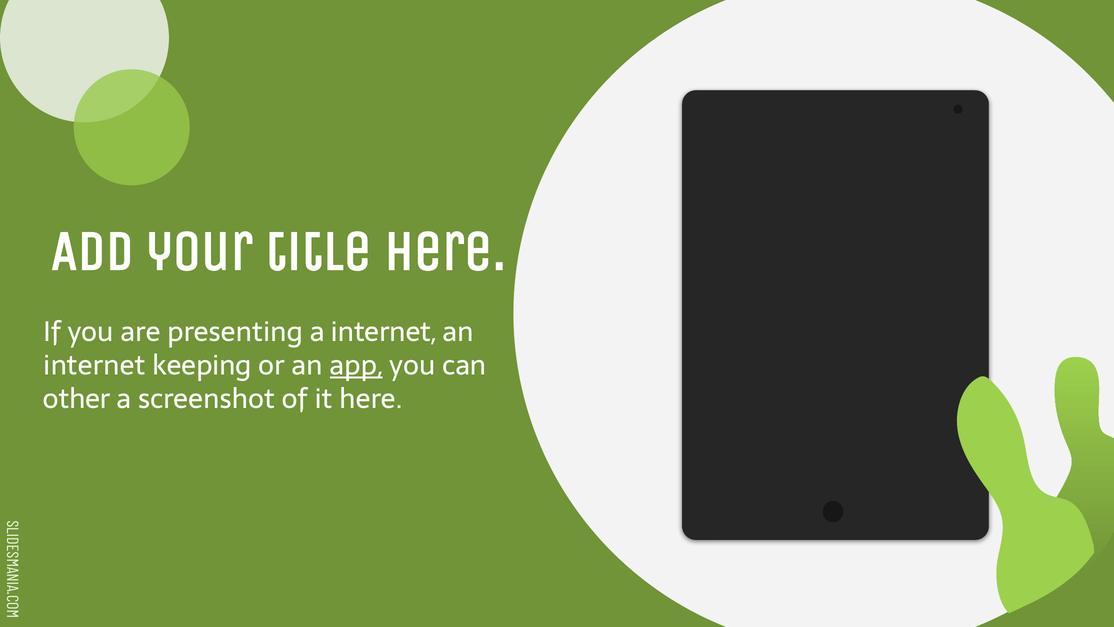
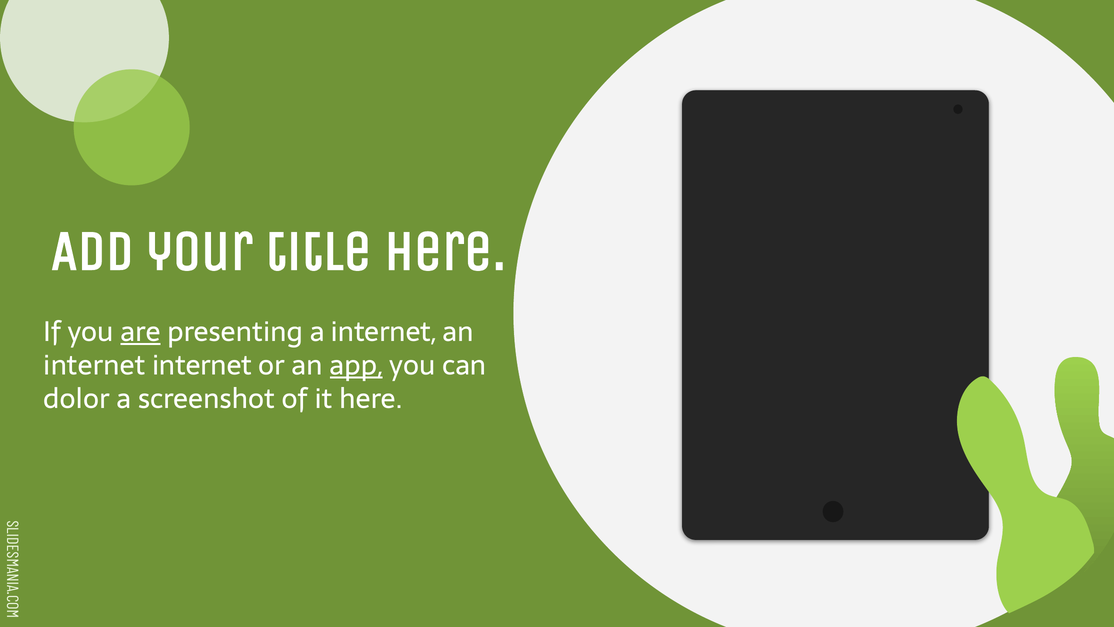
are underline: none -> present
internet keeping: keeping -> internet
other: other -> dolor
